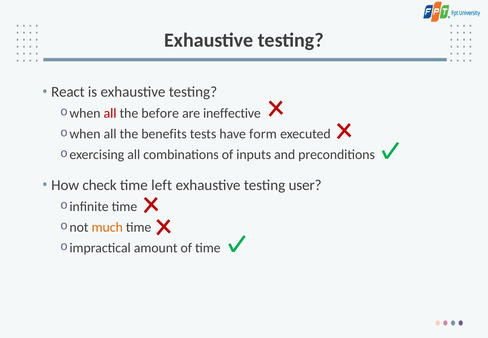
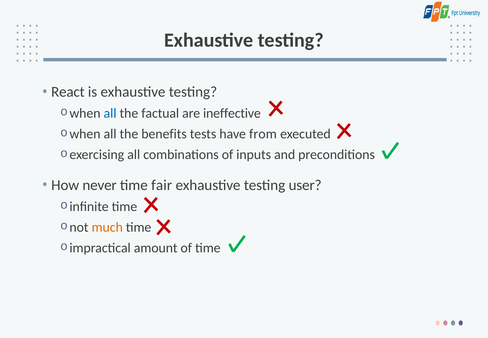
all at (110, 113) colour: red -> blue
before: before -> factual
form: form -> from
check: check -> never
left: left -> fair
